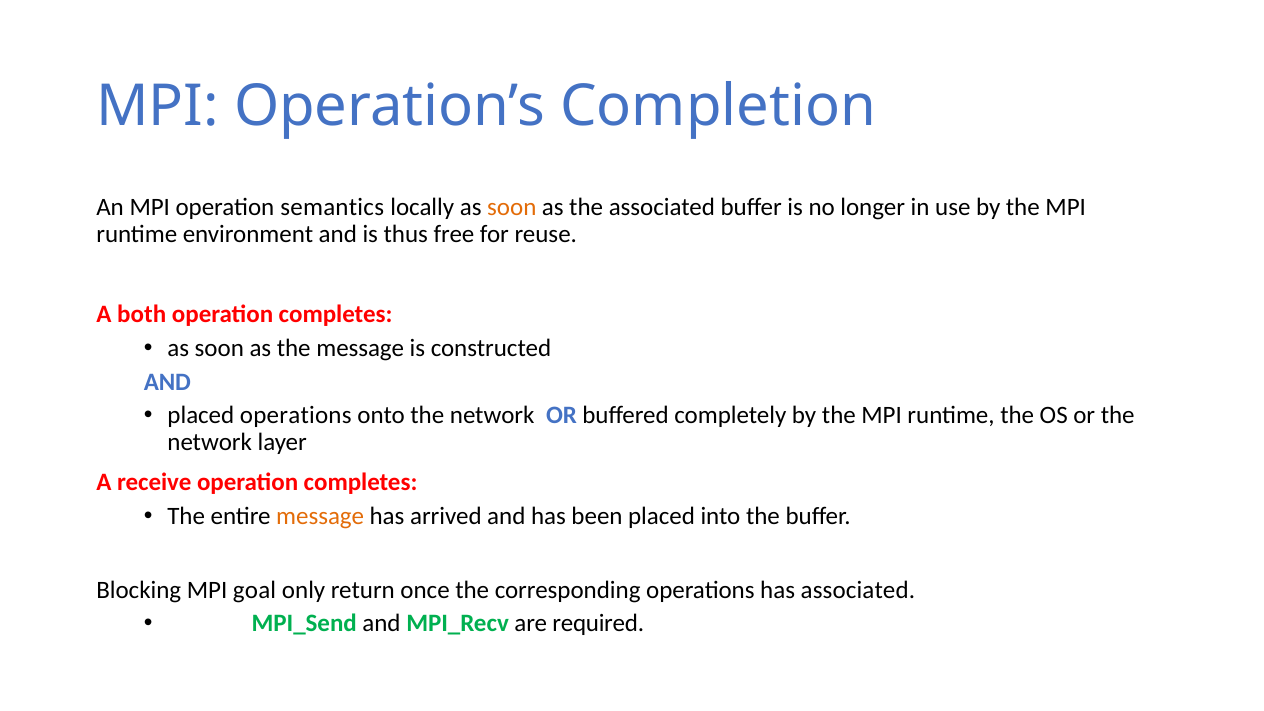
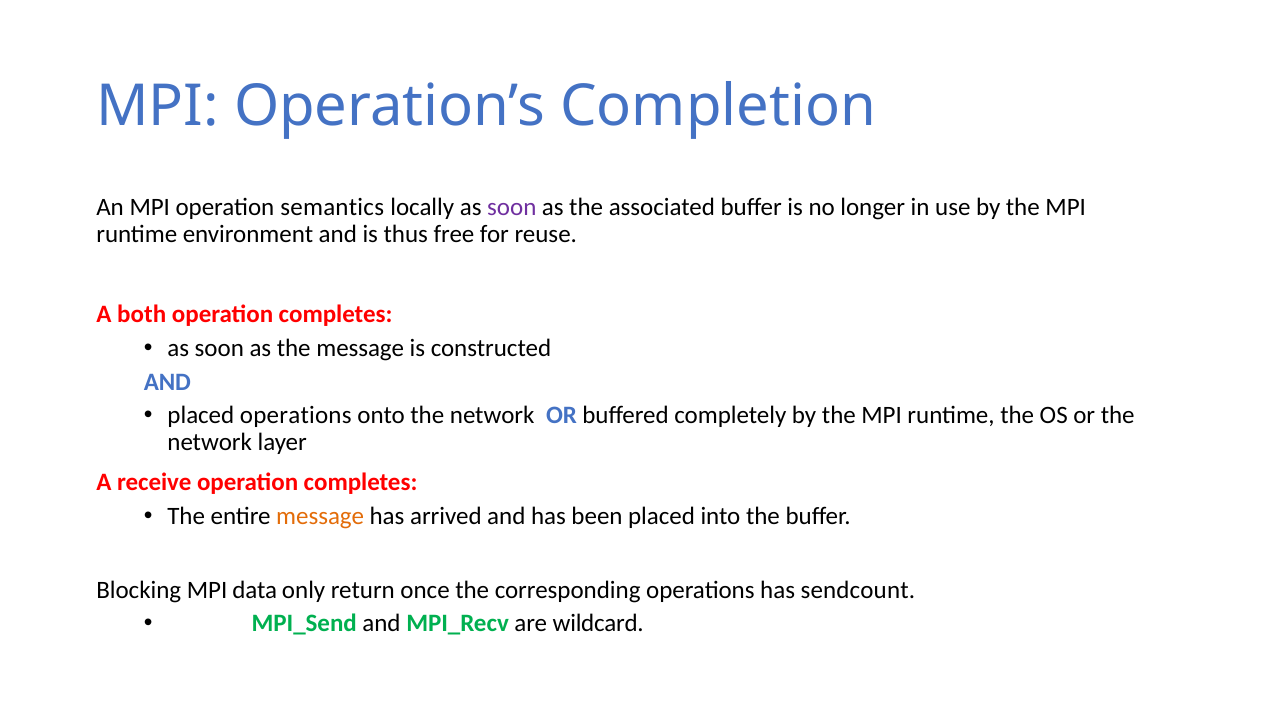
soon at (512, 207) colour: orange -> purple
goal: goal -> data
has associated: associated -> sendcount
required: required -> wildcard
